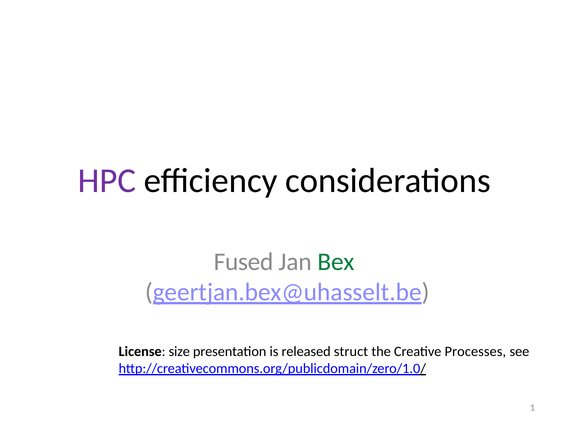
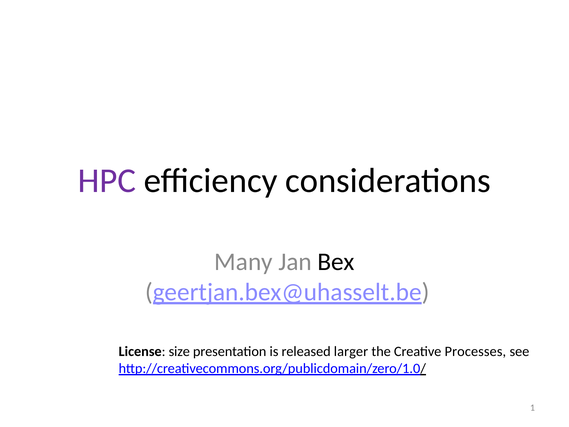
Fused: Fused -> Many
Bex colour: green -> black
struct: struct -> larger
